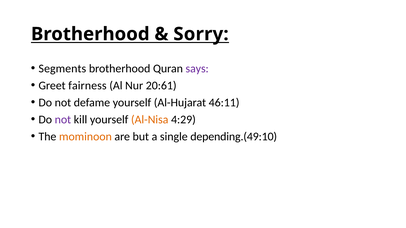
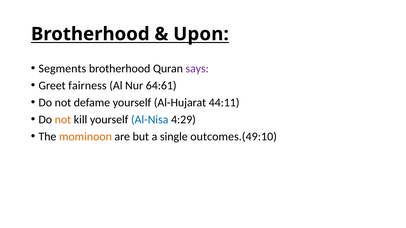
Sorry: Sorry -> Upon
20:61: 20:61 -> 64:61
46:11: 46:11 -> 44:11
not at (63, 120) colour: purple -> orange
Al-Nisa colour: orange -> blue
depending.(49:10: depending.(49:10 -> outcomes.(49:10
